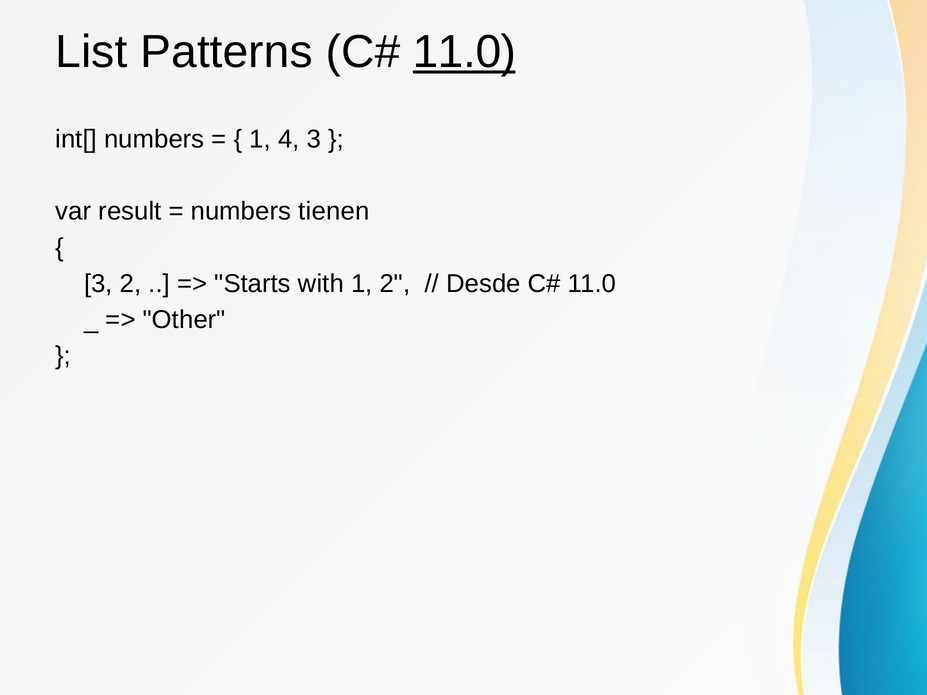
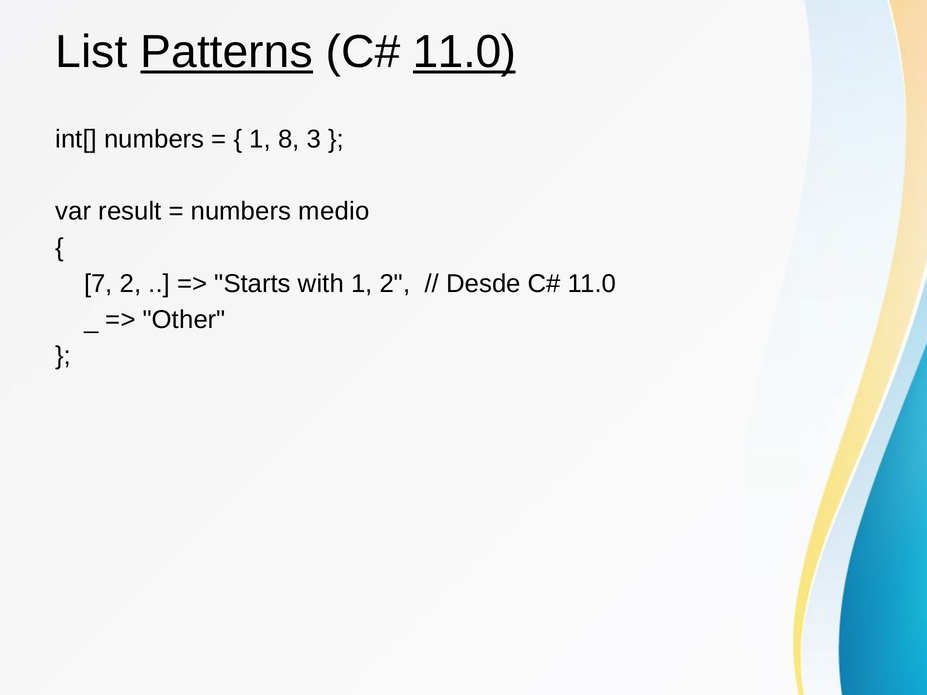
Patterns underline: none -> present
4: 4 -> 8
tienen: tienen -> medio
3 at (98, 284): 3 -> 7
